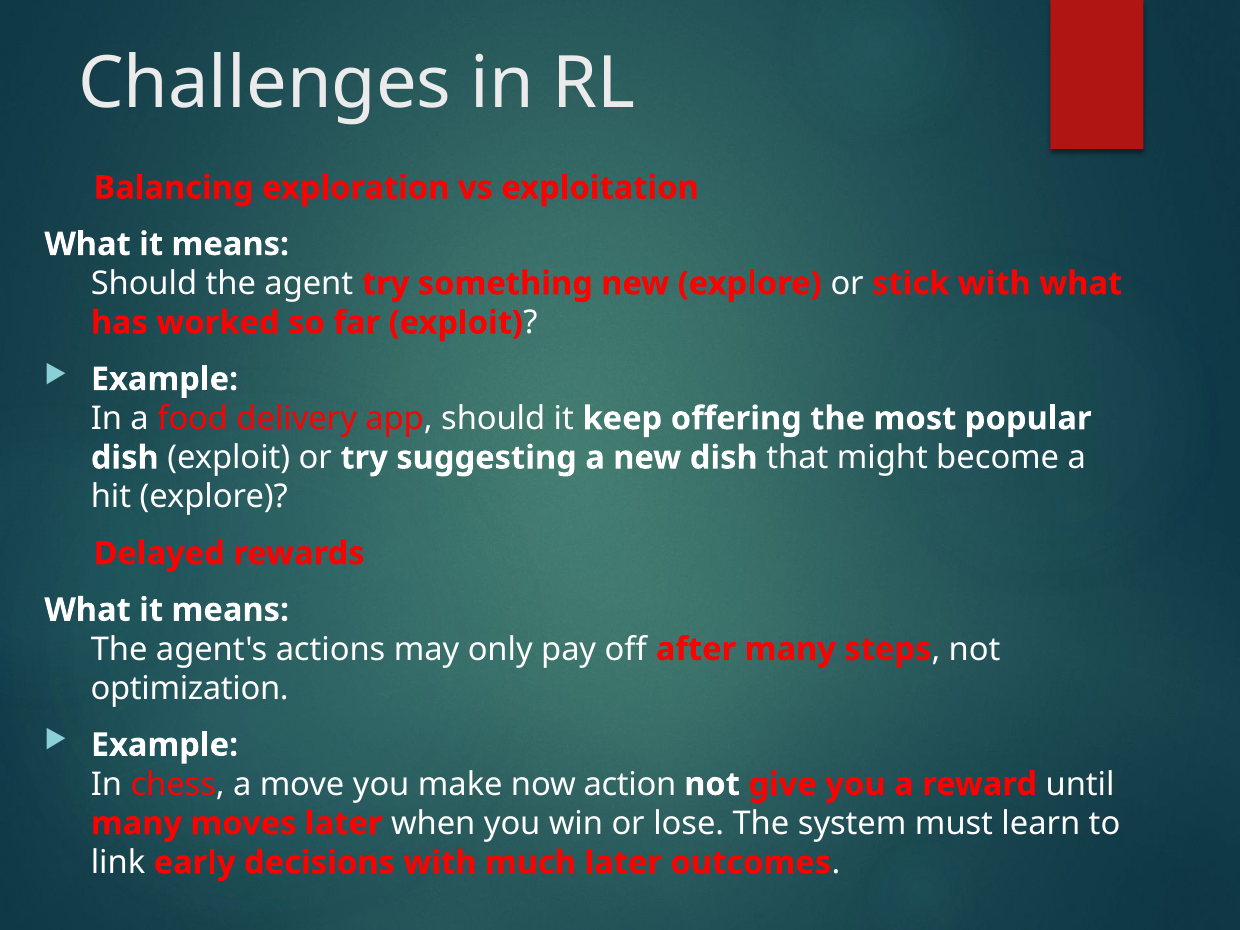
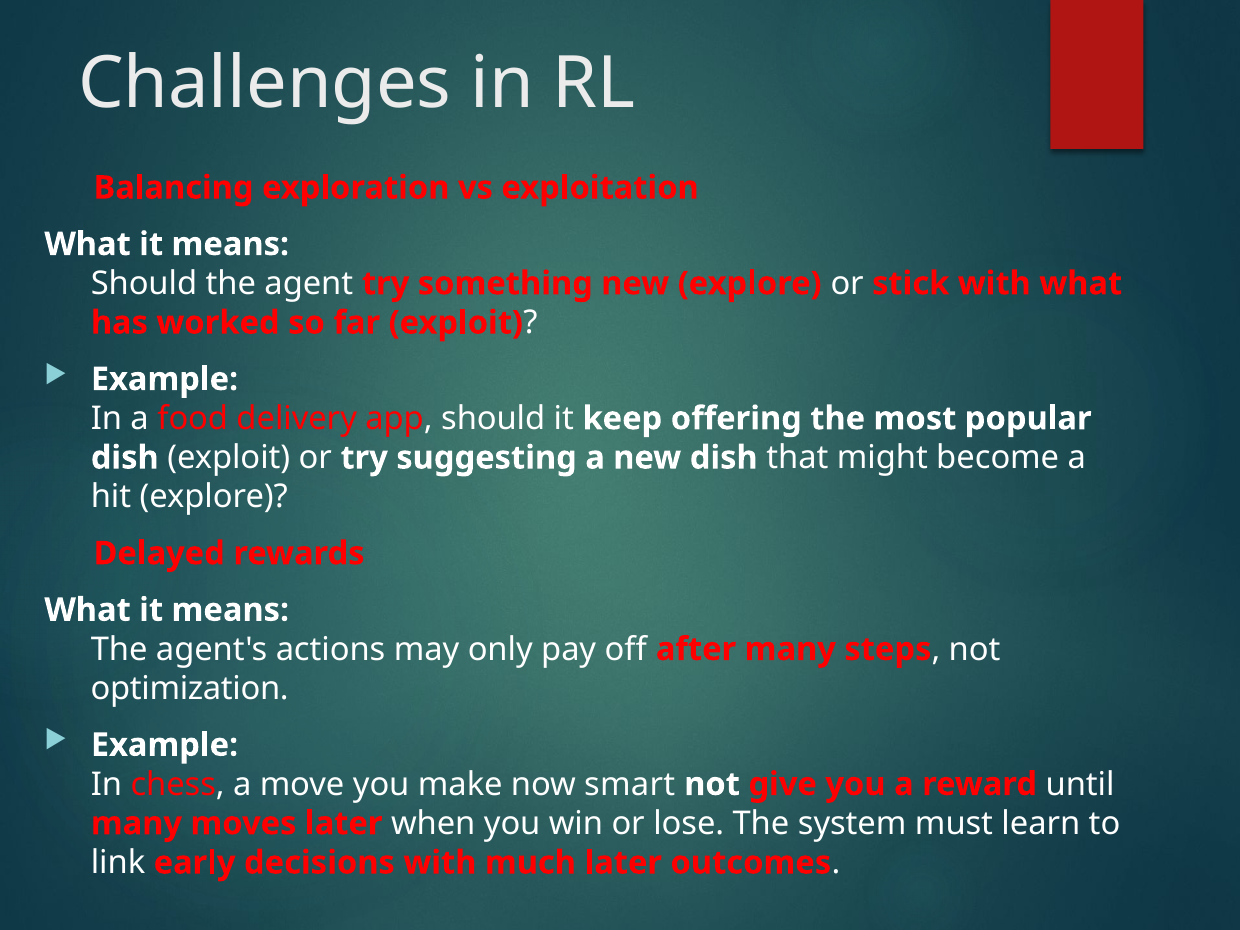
action: action -> smart
